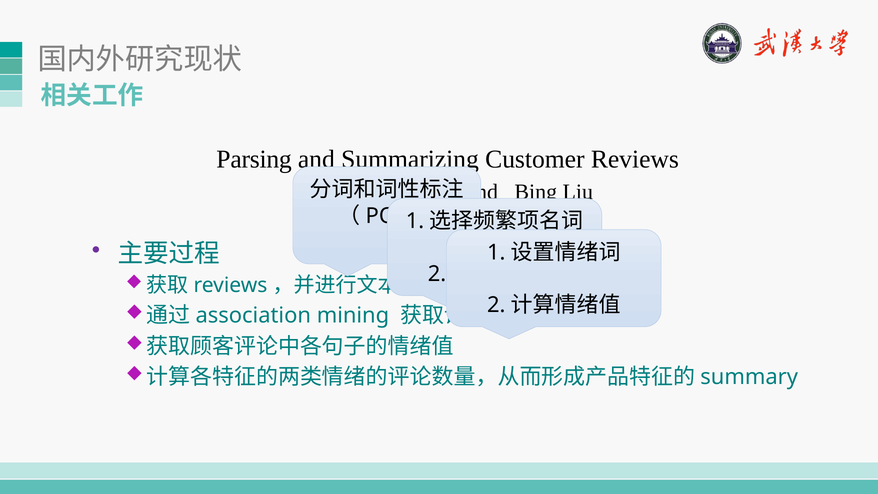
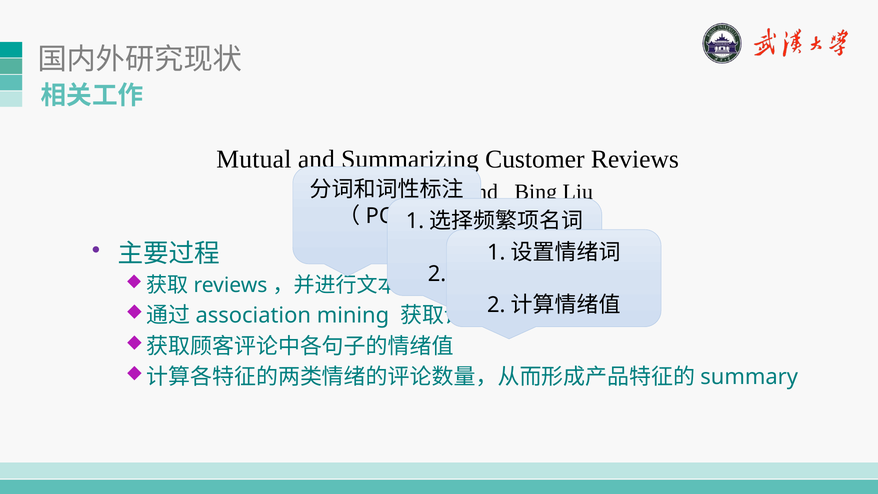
Parsing: Parsing -> Mutual
